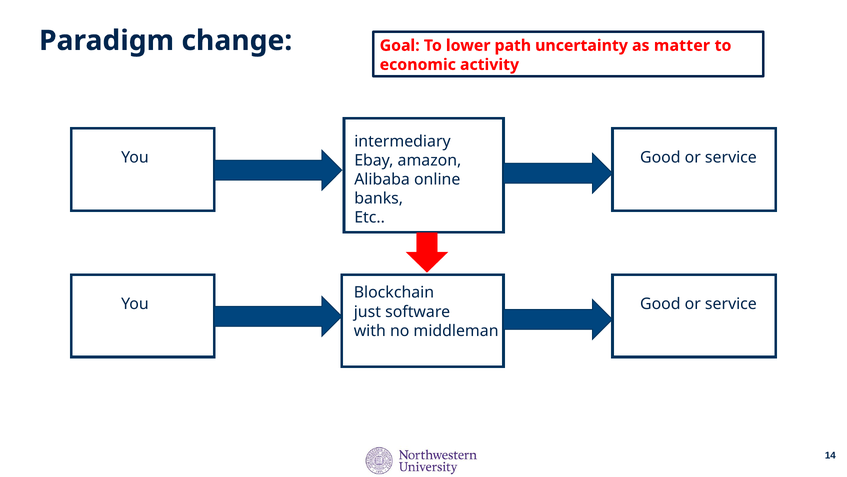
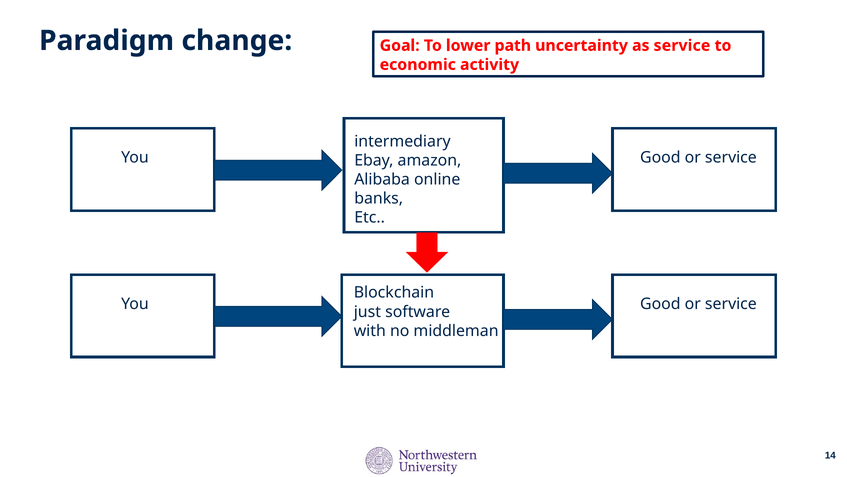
as matter: matter -> service
